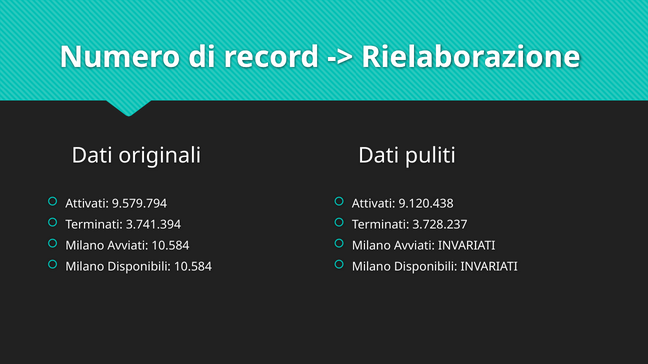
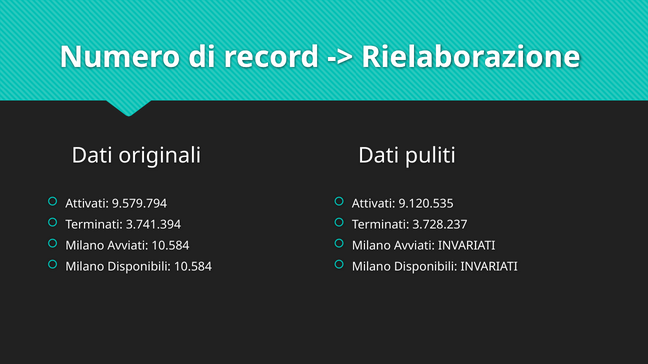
9.120.438: 9.120.438 -> 9.120.535
